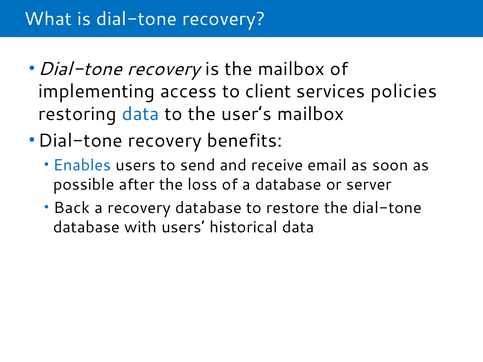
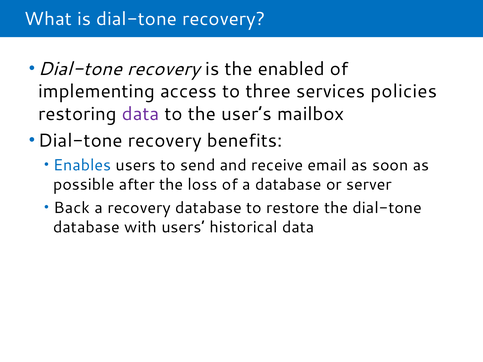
the mailbox: mailbox -> enabled
client: client -> three
data at (141, 114) colour: blue -> purple
